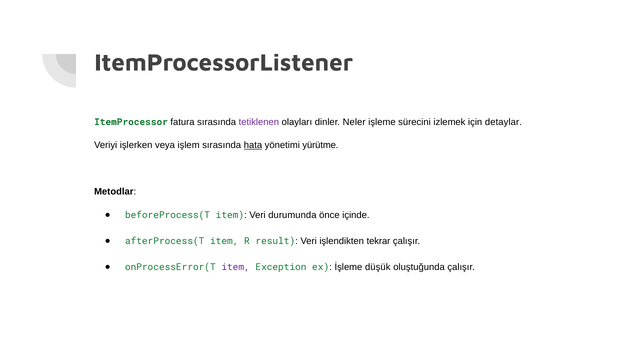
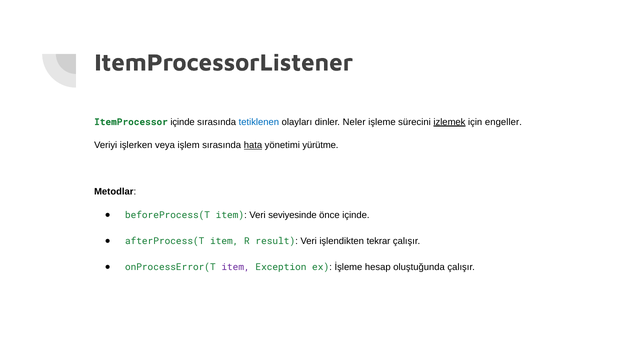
ItemProcessor fatura: fatura -> içinde
tetiklenen colour: purple -> blue
izlemek underline: none -> present
detaylar: detaylar -> engeller
durumunda: durumunda -> seviyesinde
düşük: düşük -> hesap
